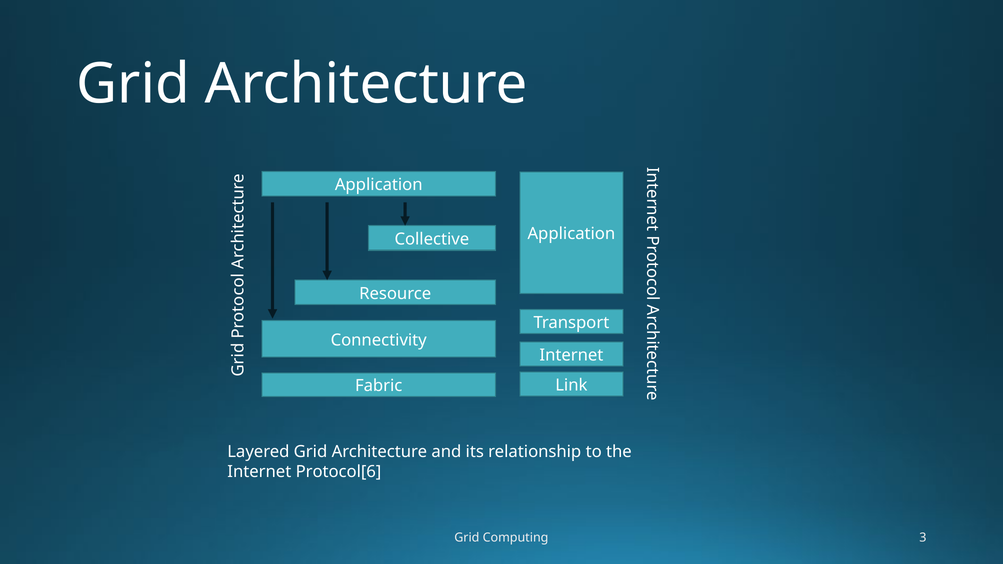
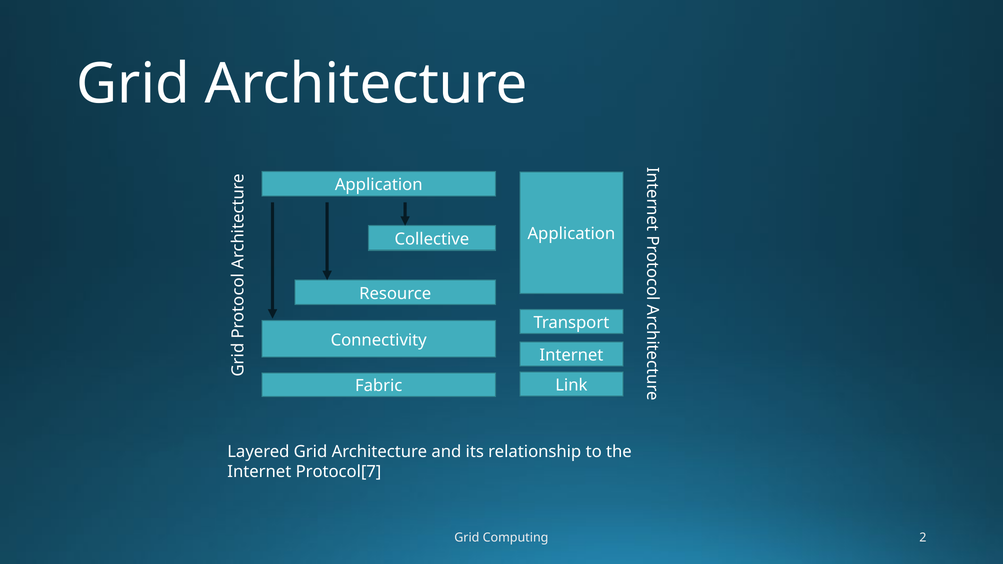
Protocol[6: Protocol[6 -> Protocol[7
3: 3 -> 2
